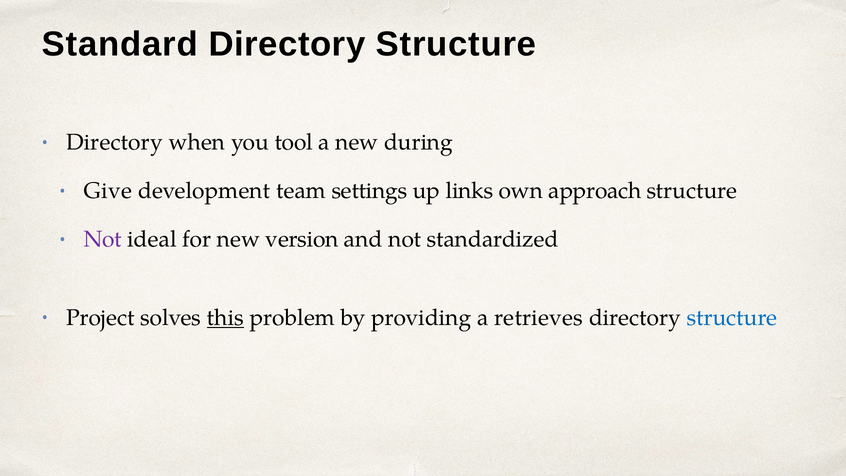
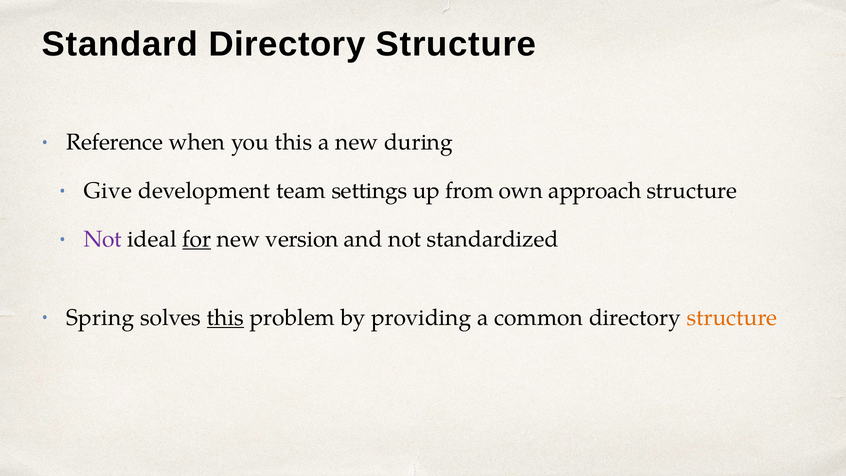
Directory at (114, 142): Directory -> Reference
you tool: tool -> this
links: links -> from
for underline: none -> present
Project: Project -> Spring
retrieves: retrieves -> common
structure at (732, 318) colour: blue -> orange
